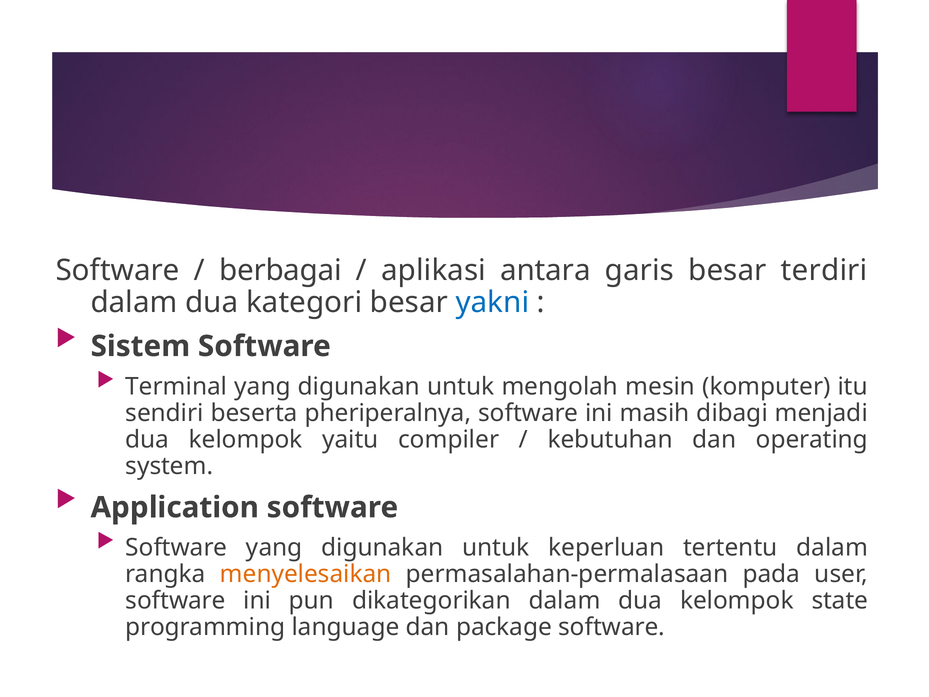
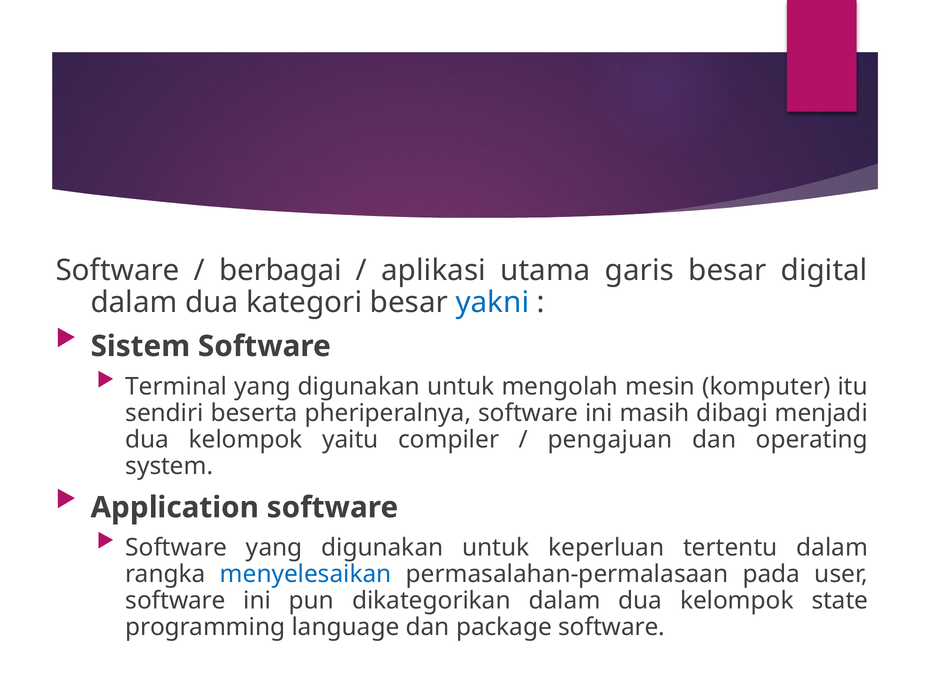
antara: antara -> utama
terdiri: terdiri -> digital
kebutuhan: kebutuhan -> pengajuan
menyelesaikan colour: orange -> blue
